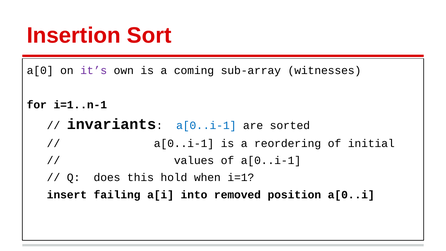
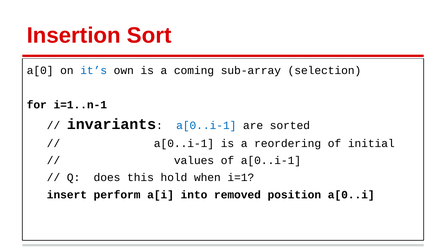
it’s colour: purple -> blue
witnesses: witnesses -> selection
failing: failing -> perform
